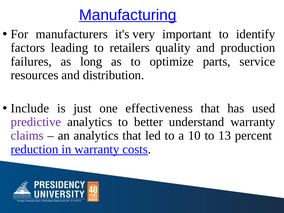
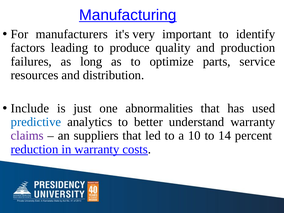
retailers: retailers -> produce
effectiveness: effectiveness -> abnormalities
predictive colour: purple -> blue
an analytics: analytics -> suppliers
13: 13 -> 14
